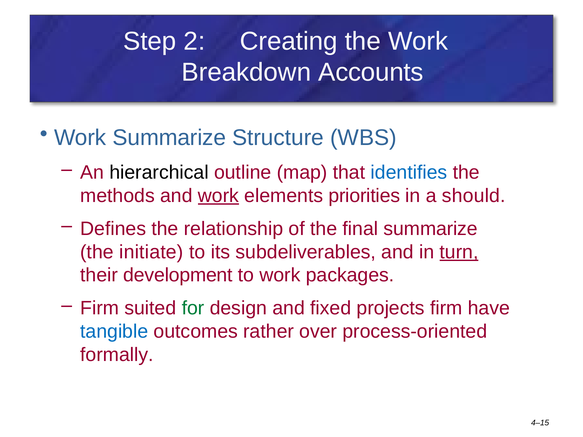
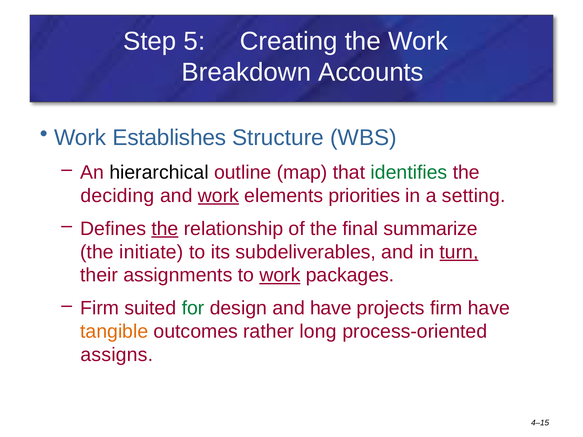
2: 2 -> 5
Work Summarize: Summarize -> Establishes
identifies colour: blue -> green
methods: methods -> deciding
should: should -> setting
the at (165, 229) underline: none -> present
development: development -> assignments
work at (280, 275) underline: none -> present
and fixed: fixed -> have
tangible colour: blue -> orange
over: over -> long
formally: formally -> assigns
